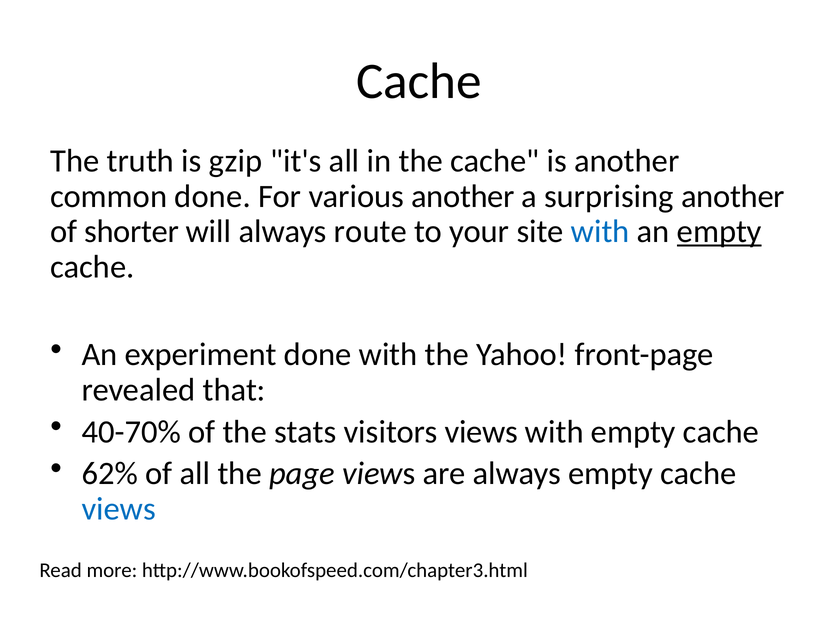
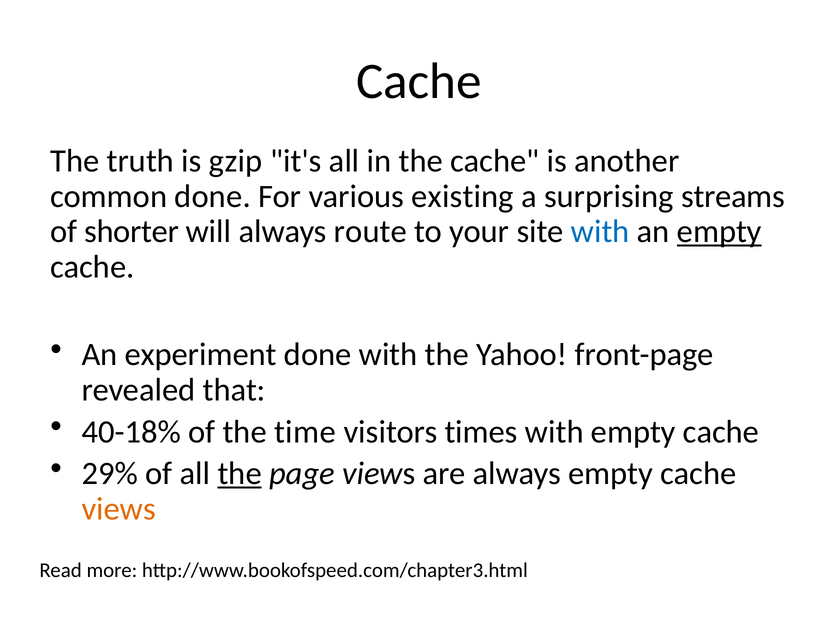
various another: another -> existing
surprising another: another -> streams
40-70%: 40-70% -> 40-18%
stats: stats -> time
visitors views: views -> times
62%: 62% -> 29%
the at (240, 473) underline: none -> present
views at (119, 509) colour: blue -> orange
